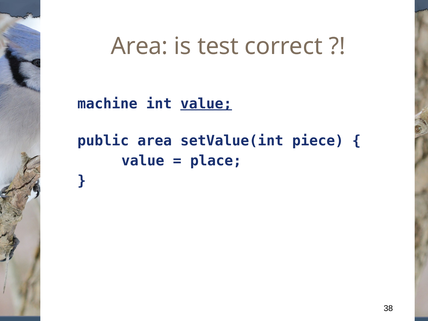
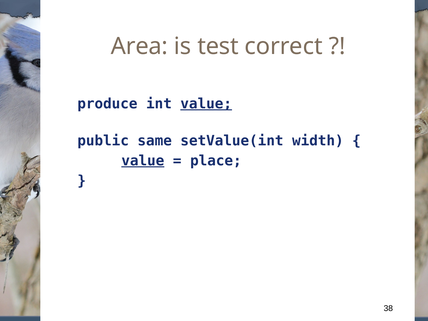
machine: machine -> produce
public area: area -> same
piece: piece -> width
value at (143, 161) underline: none -> present
